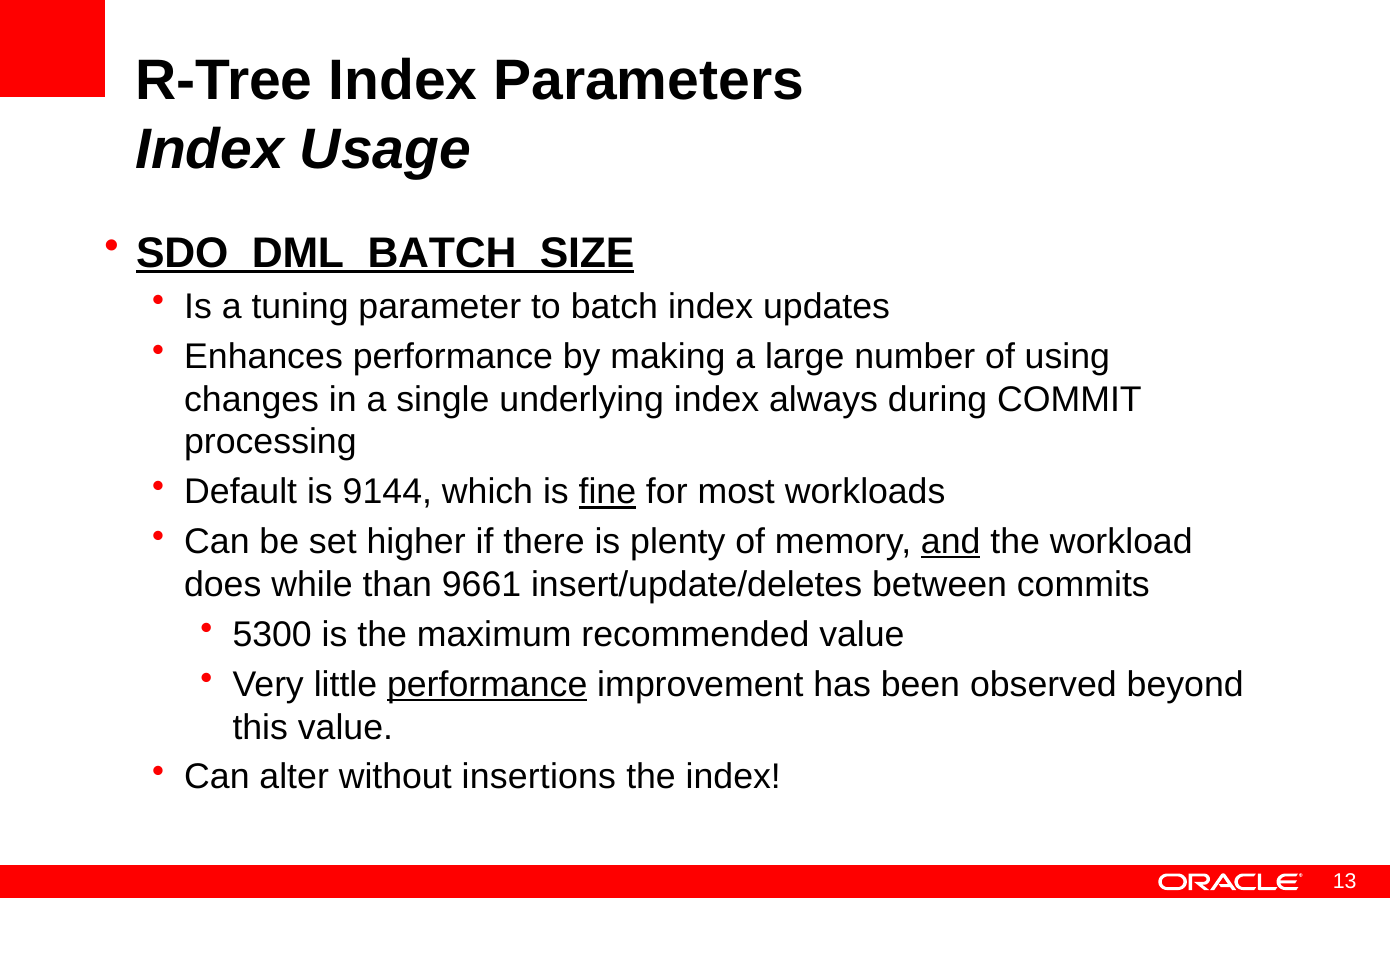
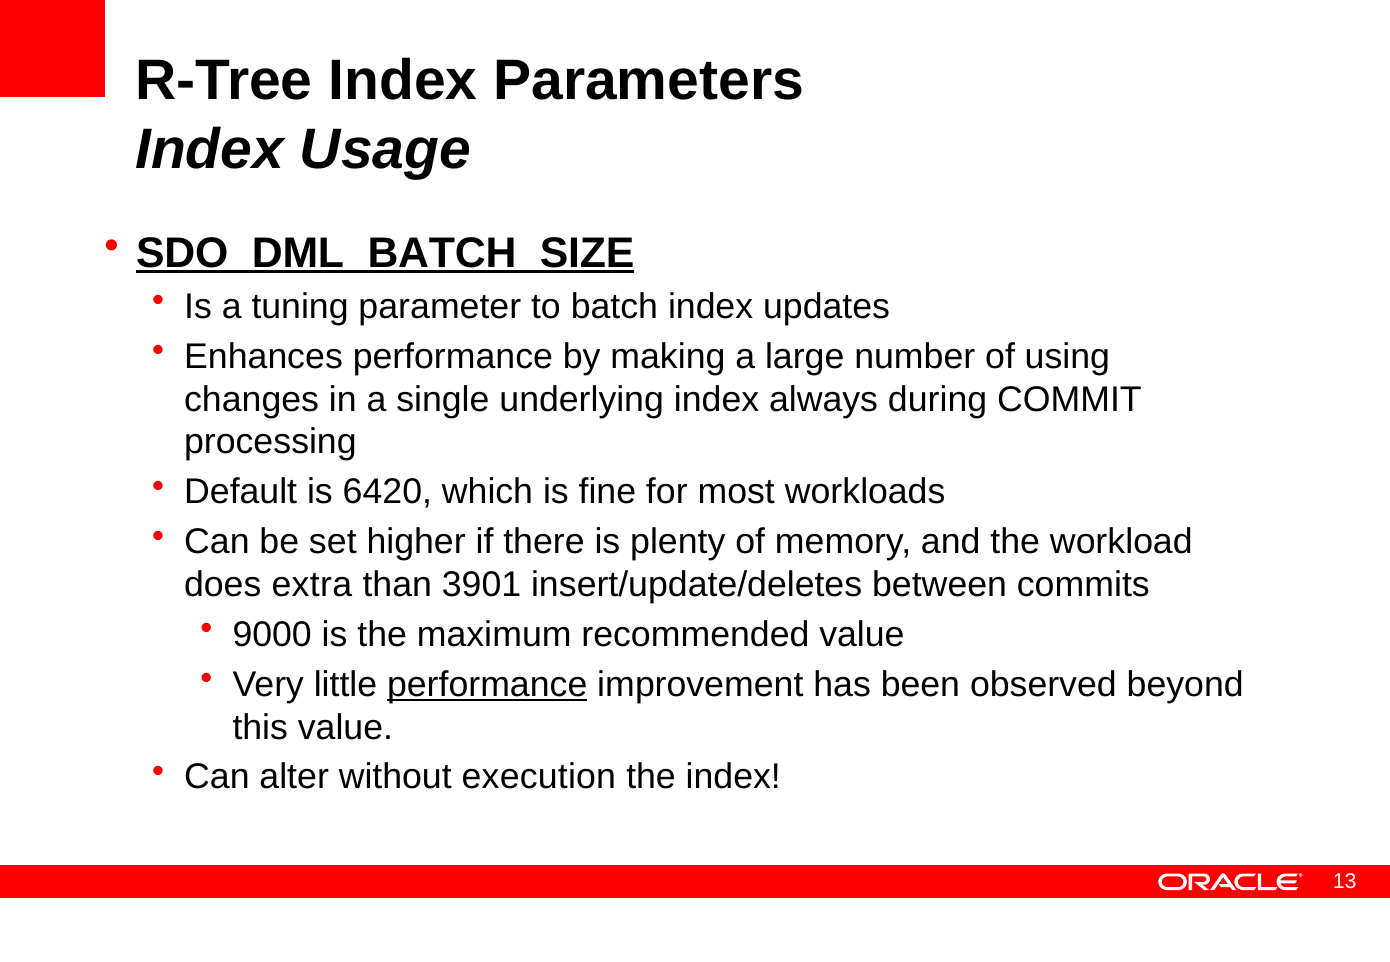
9144: 9144 -> 6420
fine underline: present -> none
and underline: present -> none
while: while -> extra
9661: 9661 -> 3901
5300: 5300 -> 9000
insertions: insertions -> execution
